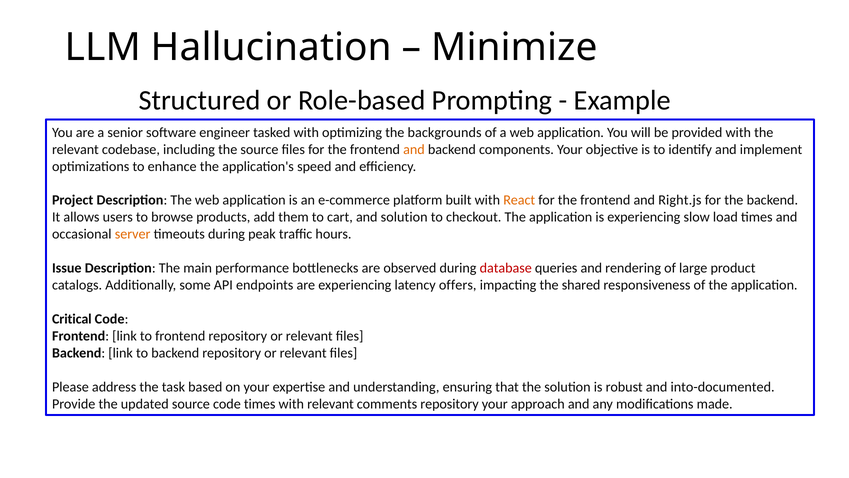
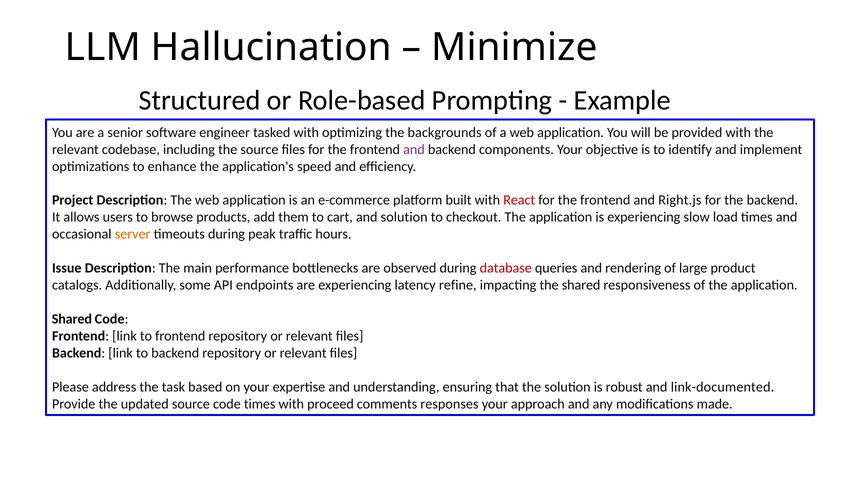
and at (414, 149) colour: orange -> purple
React colour: orange -> red
offers: offers -> refine
Critical at (72, 319): Critical -> Shared
into-documented: into-documented -> link-documented
with relevant: relevant -> proceed
comments repository: repository -> responses
